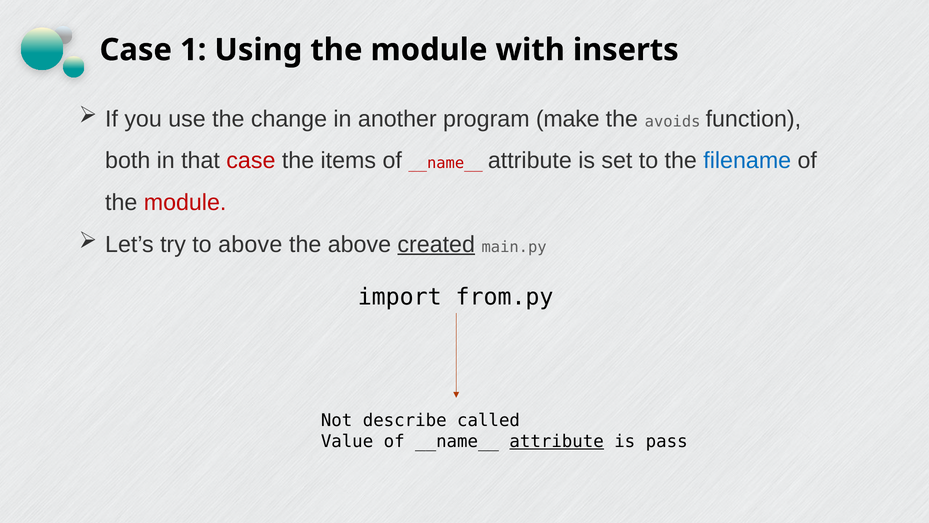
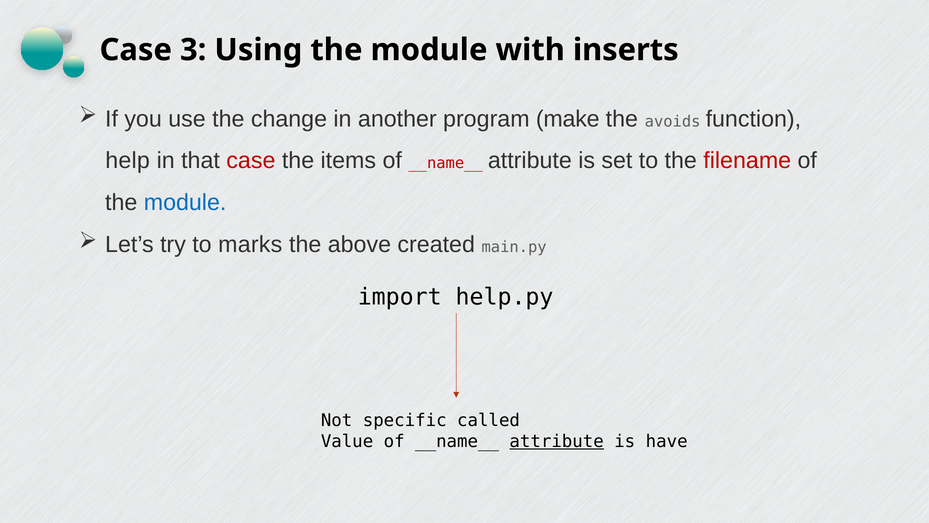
1: 1 -> 3
both: both -> help
filename colour: blue -> red
module at (185, 202) colour: red -> blue
to above: above -> marks
created underline: present -> none
from.py: from.py -> help.py
describe: describe -> specific
pass: pass -> have
